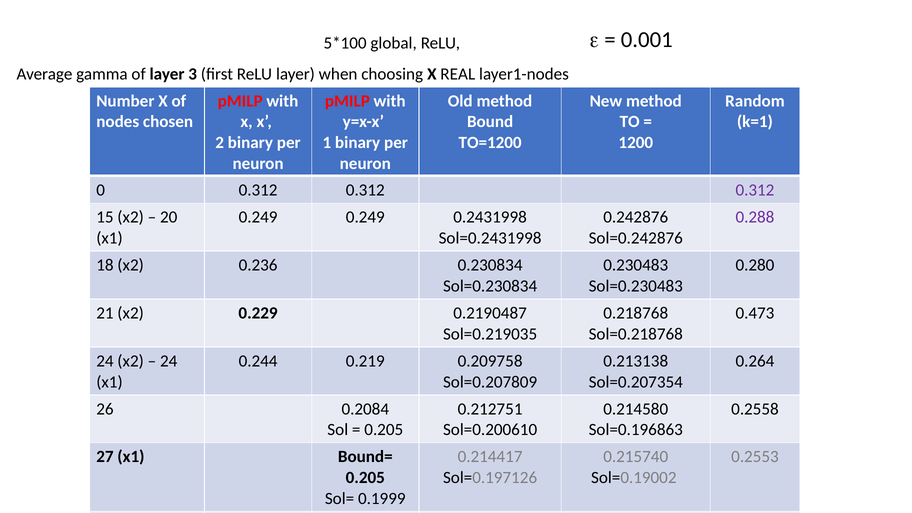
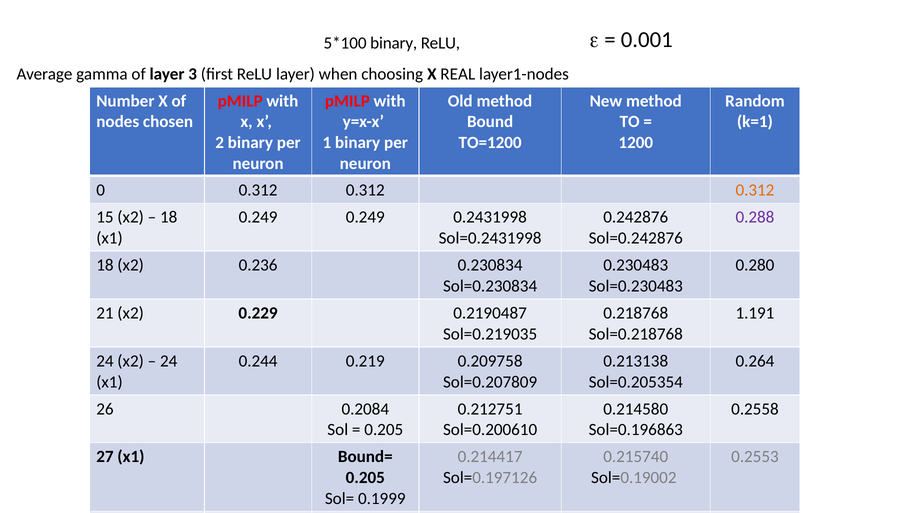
global at (394, 43): global -> binary
0.312 at (755, 190) colour: purple -> orange
20 at (169, 217): 20 -> 18
0.473: 0.473 -> 1.191
Sol=0.207354: Sol=0.207354 -> Sol=0.205354
